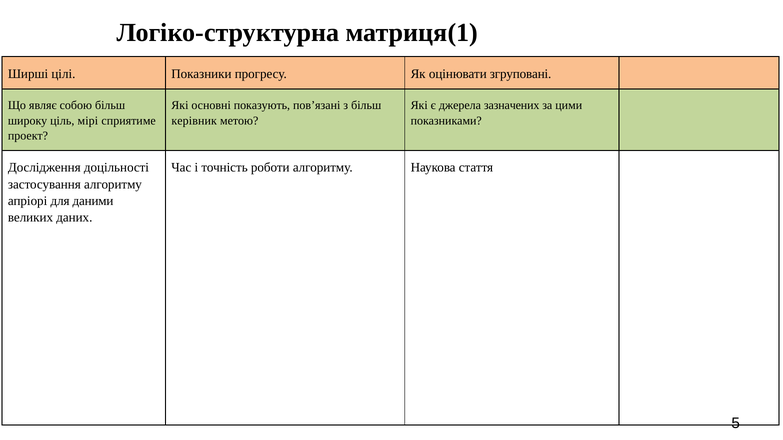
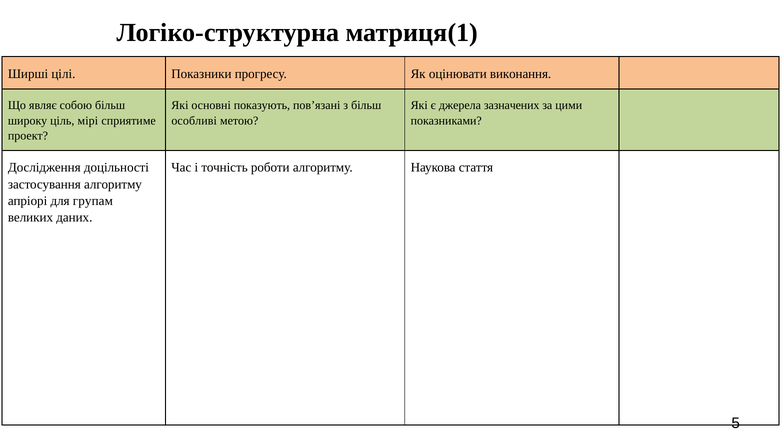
згруповані: згруповані -> виконання
керівник: керівник -> особливі
даними: даними -> групам
